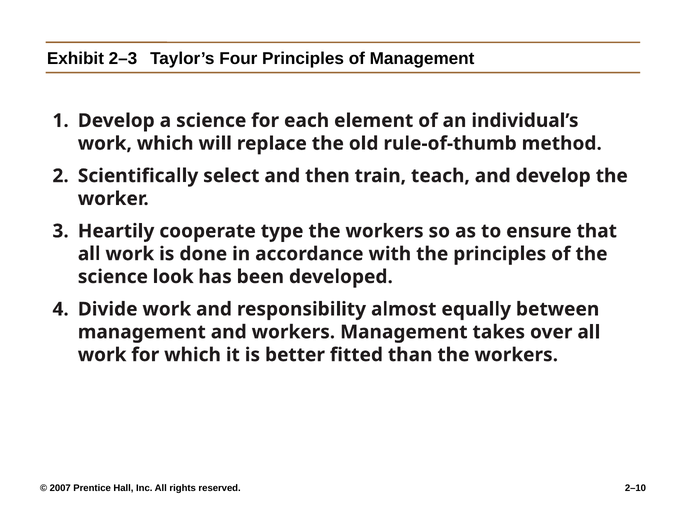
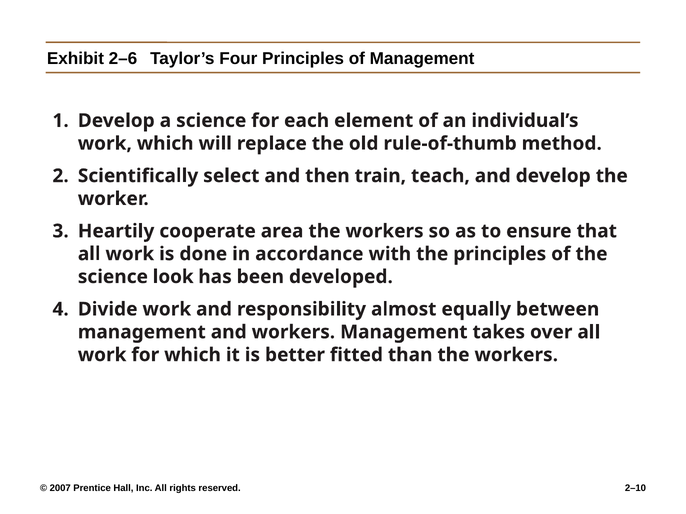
2–3: 2–3 -> 2–6
type: type -> area
